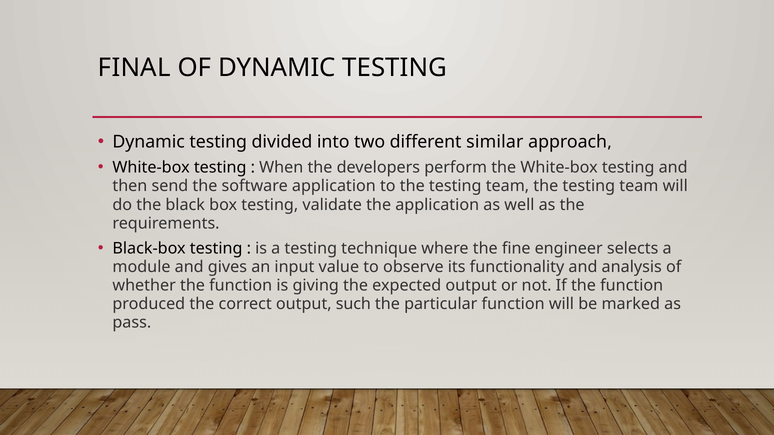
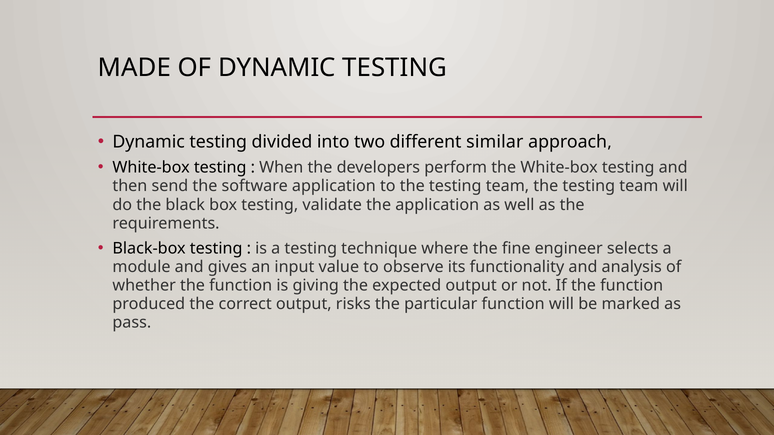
FINAL: FINAL -> MADE
such: such -> risks
